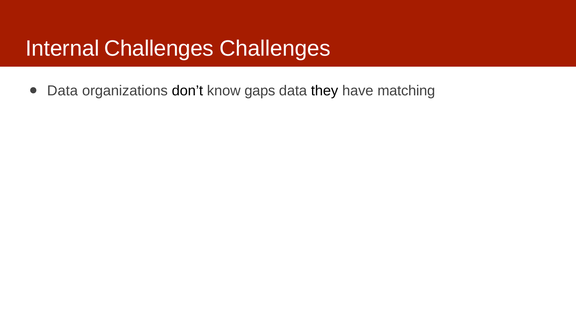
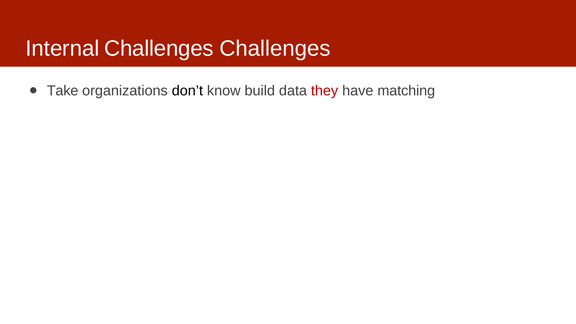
Data at (62, 91): Data -> Take
gaps: gaps -> build
they colour: black -> red
